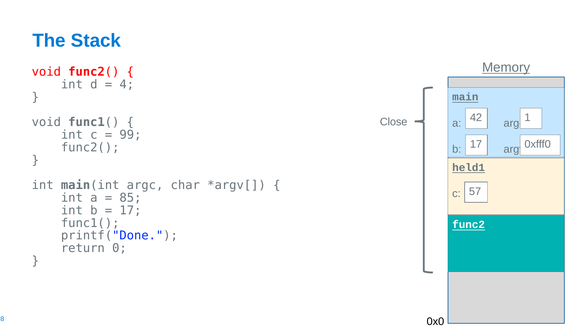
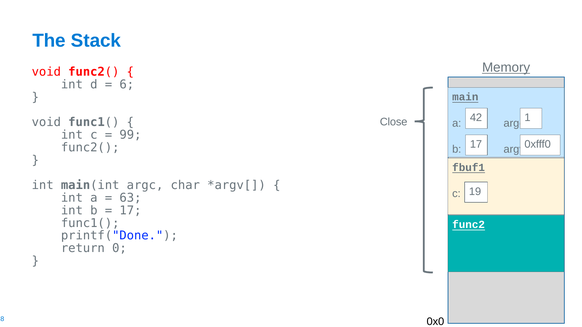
4: 4 -> 6
held1: held1 -> fbuf1
57: 57 -> 19
85: 85 -> 63
